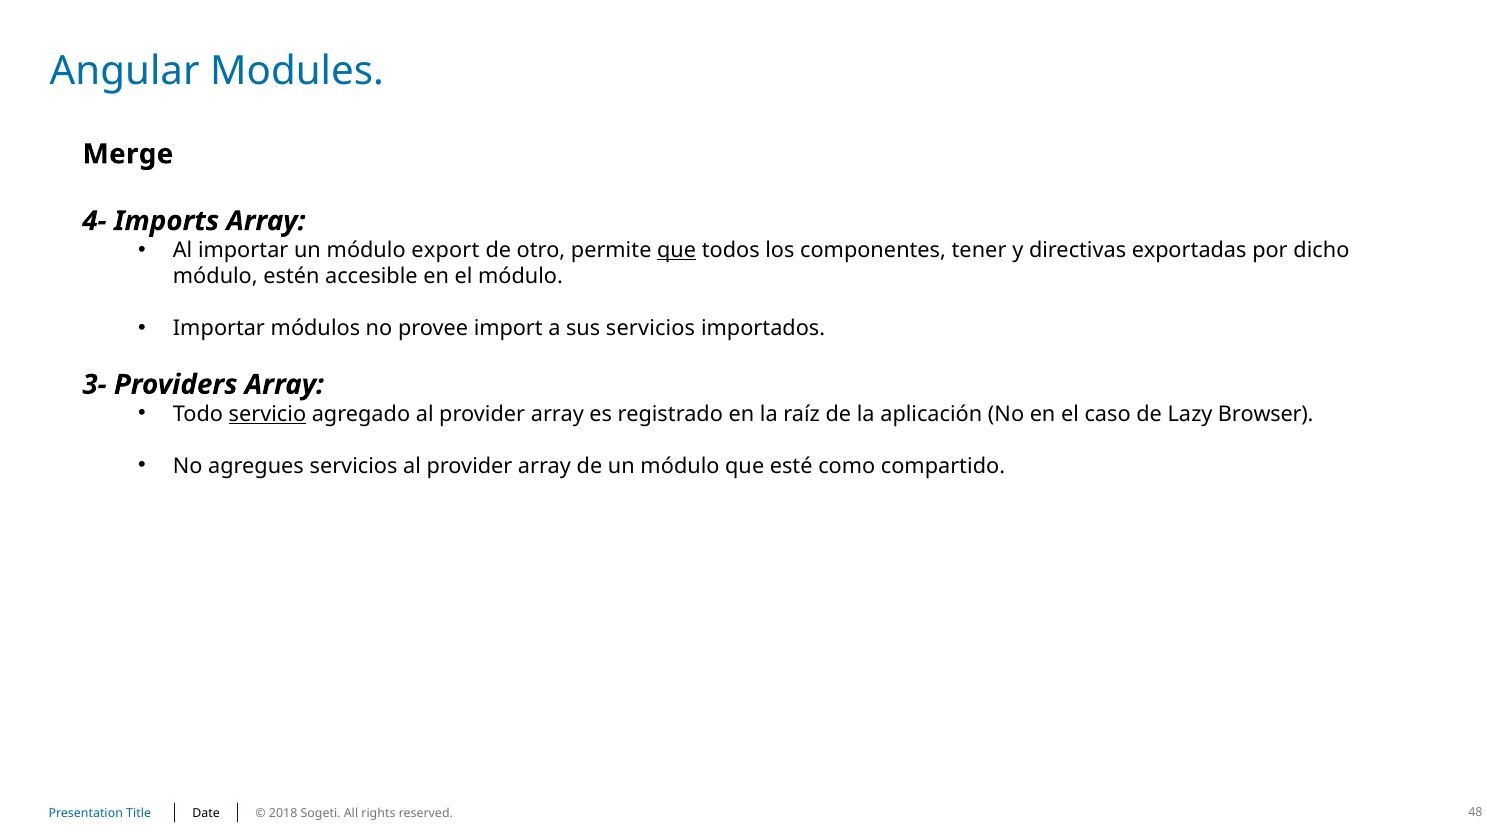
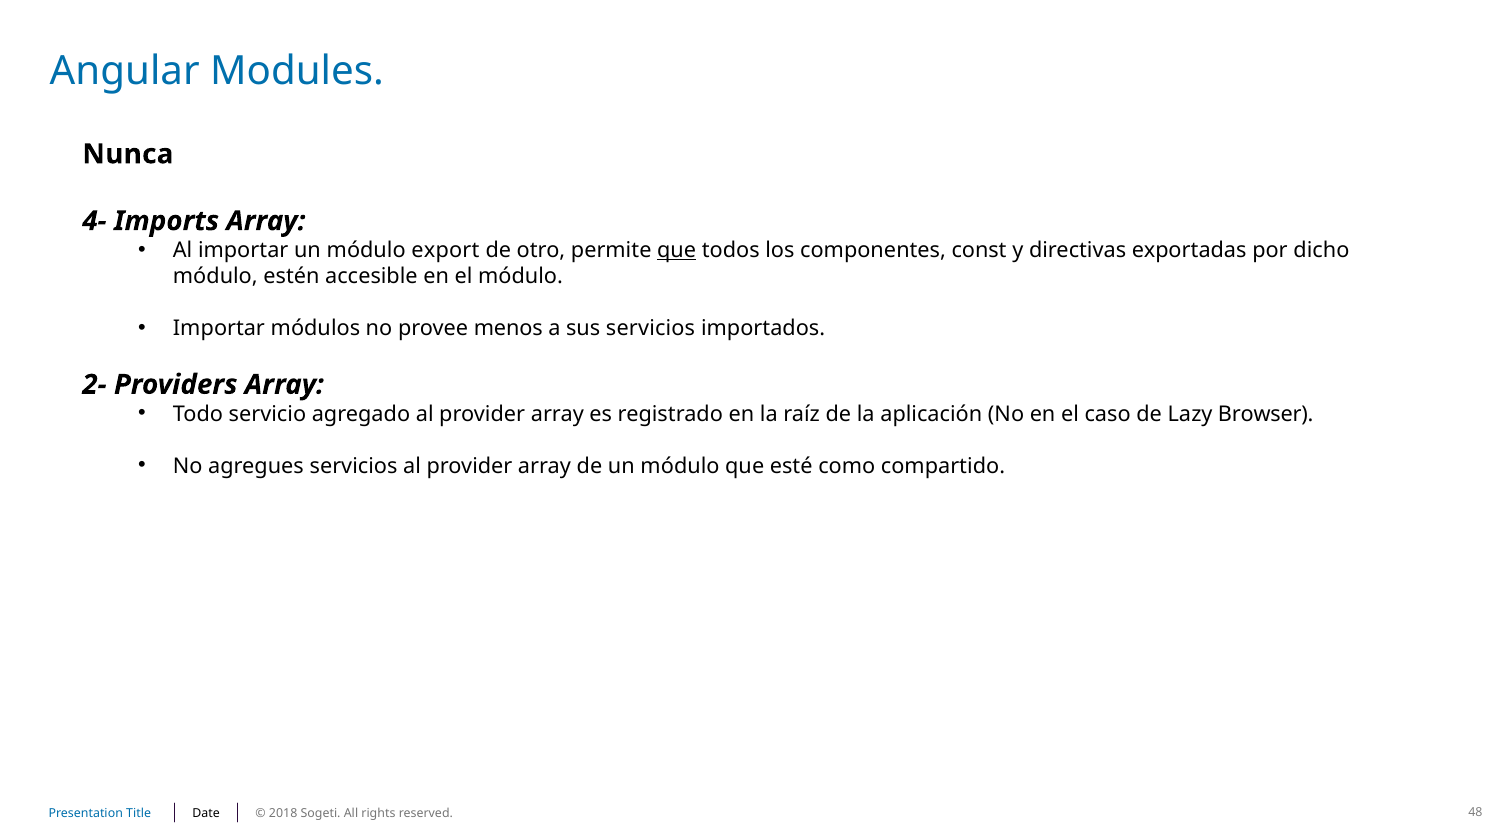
Merge: Merge -> Nunca
tener: tener -> const
import: import -> menos
3-: 3- -> 2-
servicio underline: present -> none
